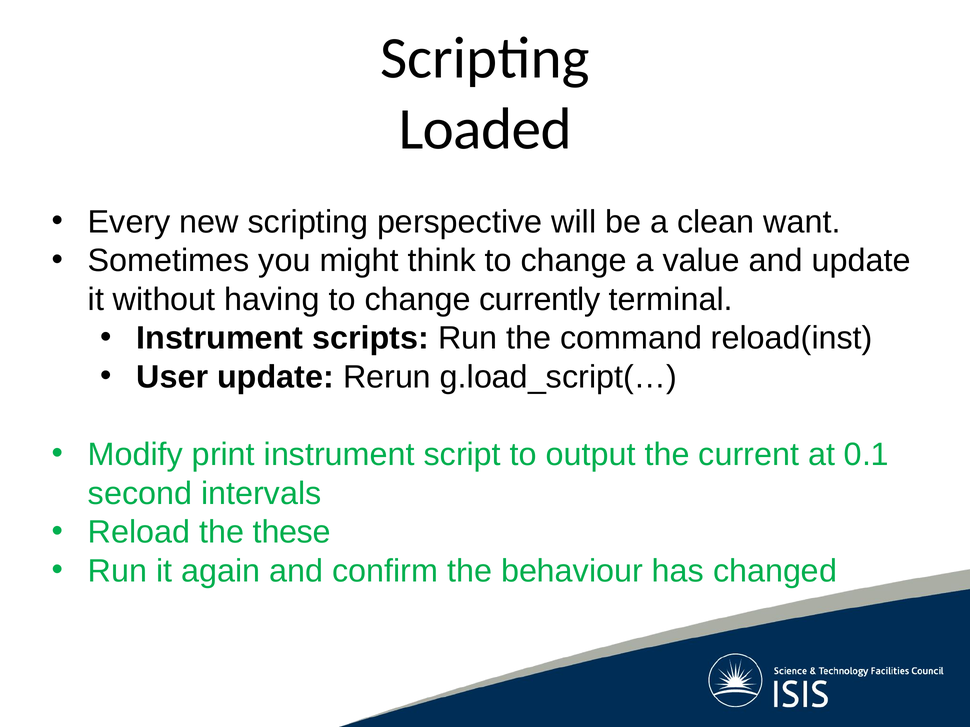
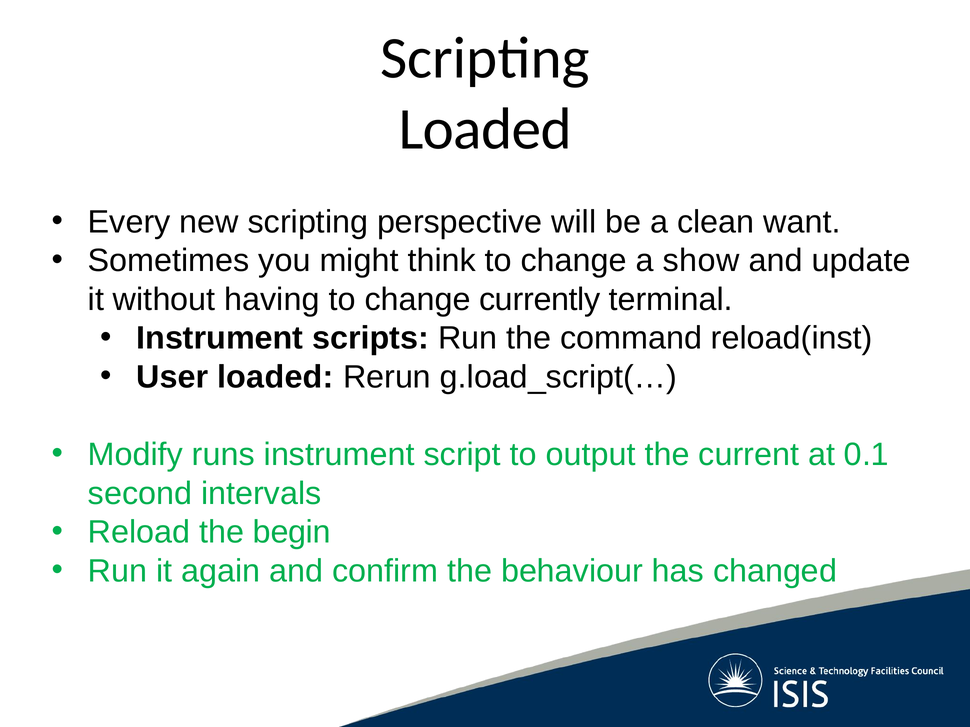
value: value -> show
User update: update -> loaded
print: print -> runs
these: these -> begin
